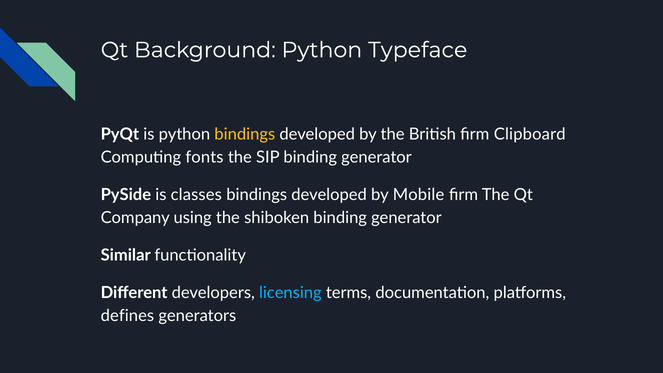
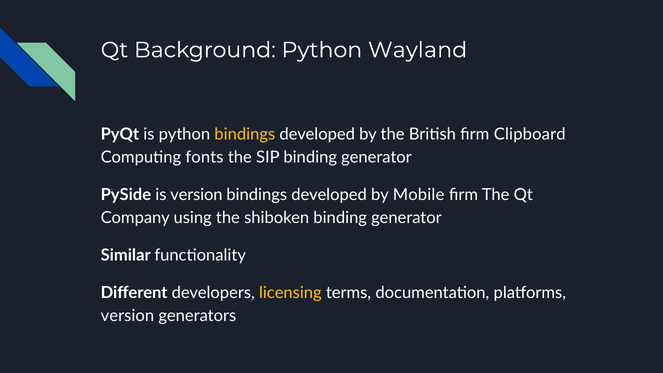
Typeface: Typeface -> Wayland
is classes: classes -> version
licensing colour: light blue -> yellow
defines at (127, 316): defines -> version
